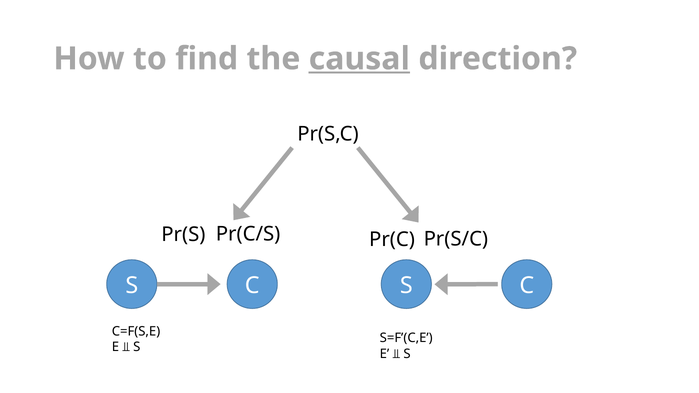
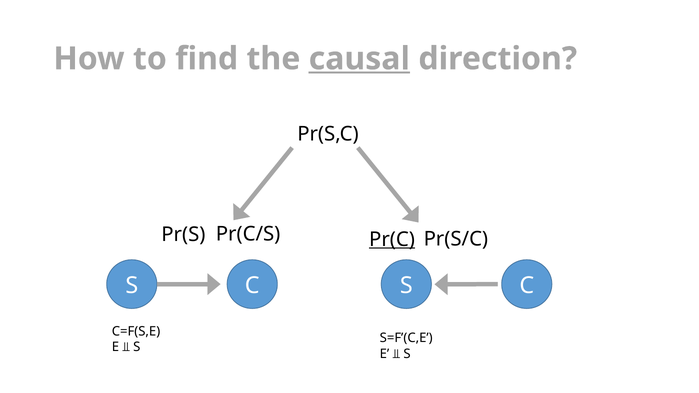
Pr(C underline: none -> present
